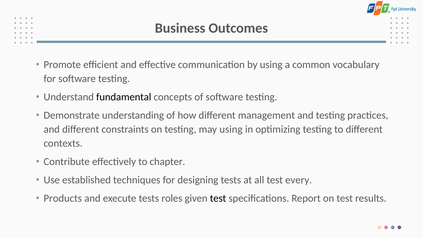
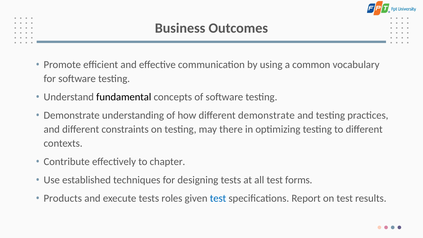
different management: management -> demonstrate
may using: using -> there
every: every -> forms
test at (218, 198) colour: black -> blue
